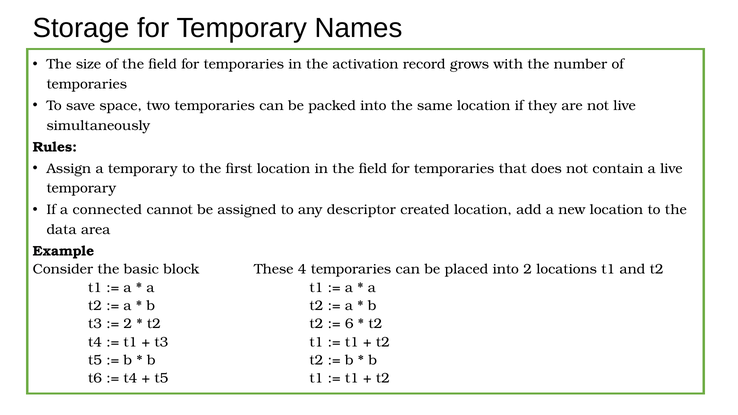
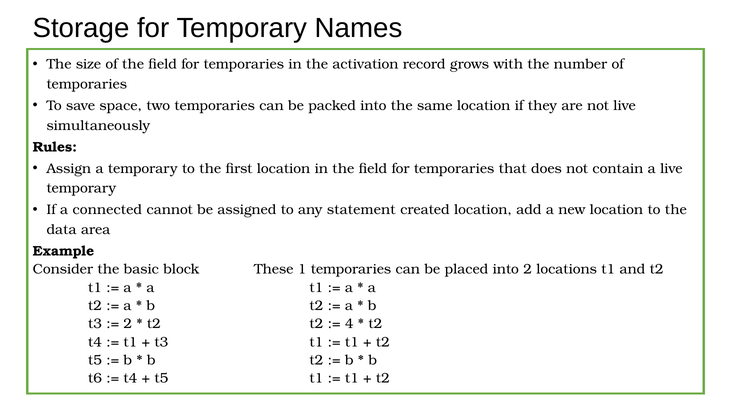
descriptor: descriptor -> statement
4: 4 -> 1
6: 6 -> 4
